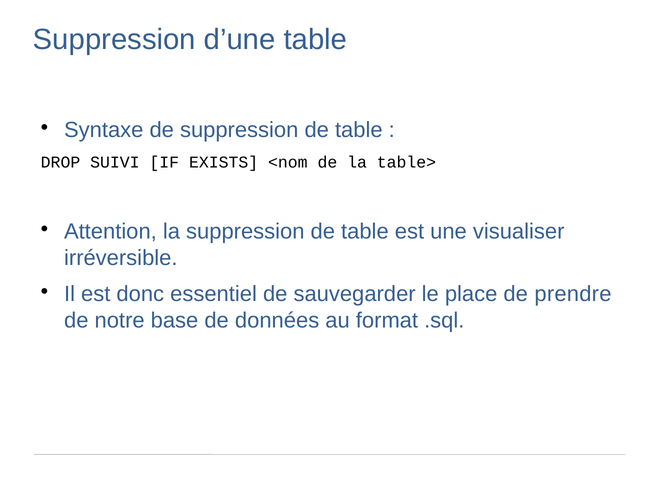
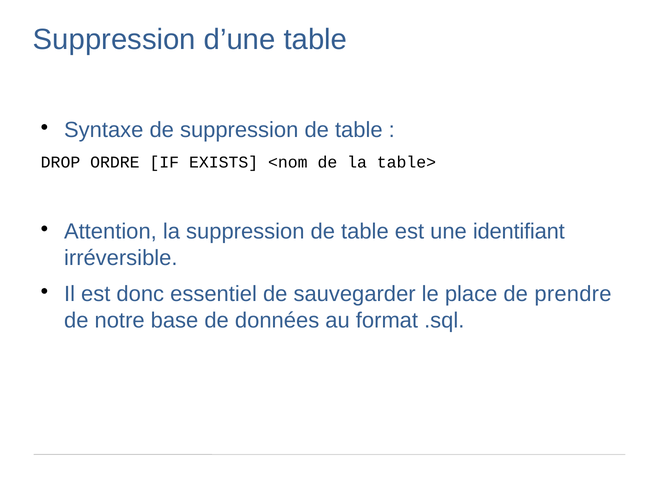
SUIVI: SUIVI -> ORDRE
visualiser: visualiser -> identifiant
